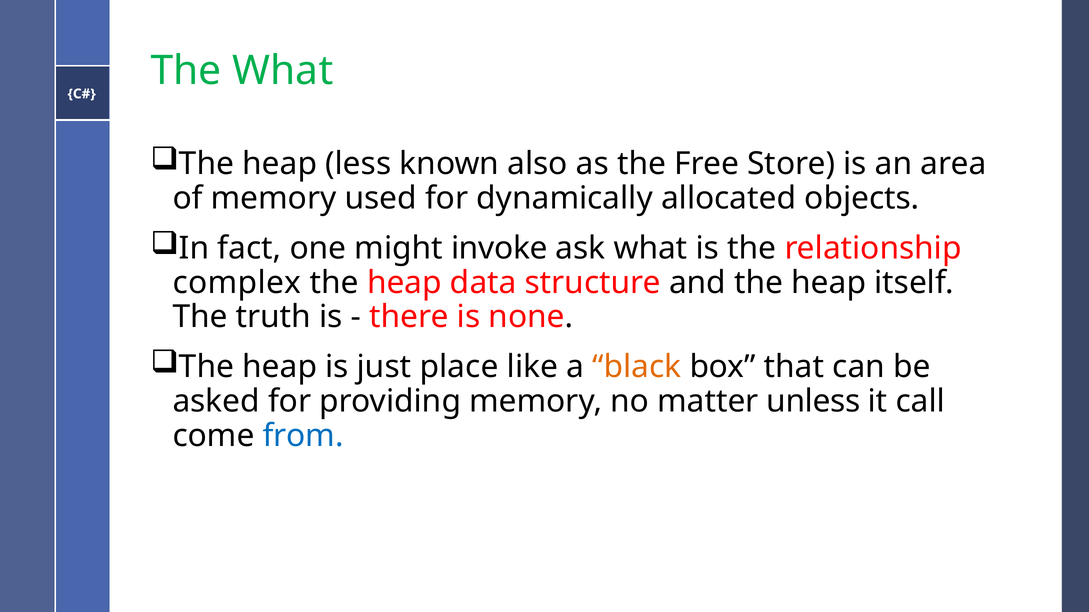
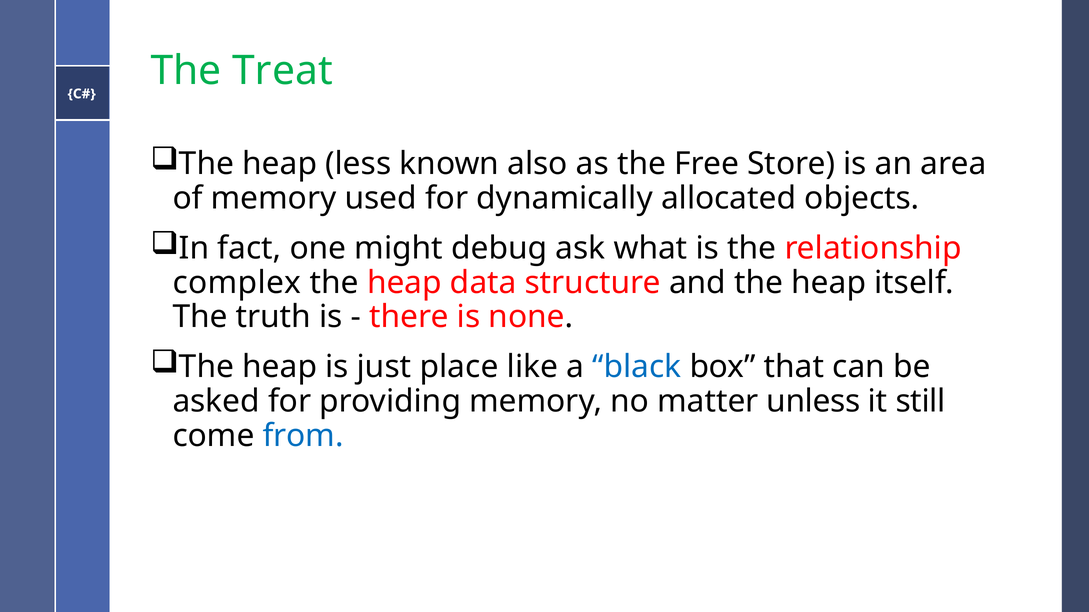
The What: What -> Treat
invoke: invoke -> debug
black colour: orange -> blue
call: call -> still
